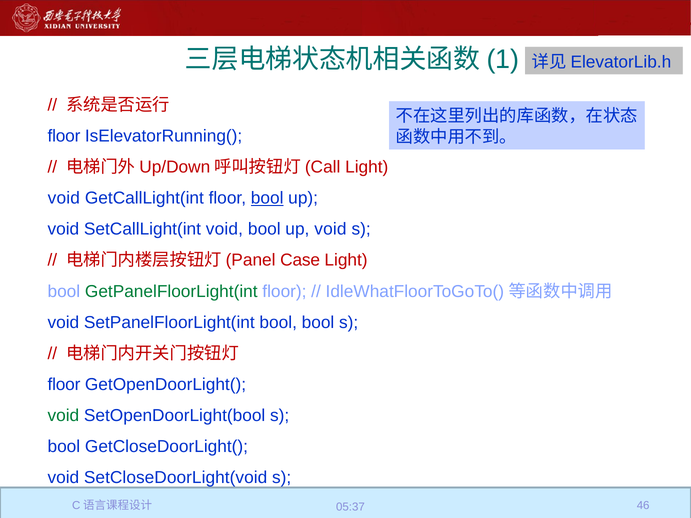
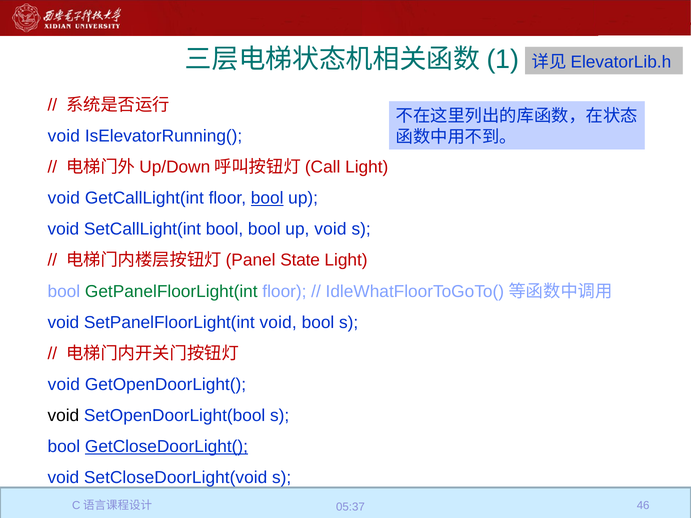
floor at (64, 136): floor -> void
SetCallLight(int void: void -> bool
Case: Case -> State
SetPanelFloorLight(int bool: bool -> void
floor at (64, 385): floor -> void
void at (63, 416) colour: green -> black
GetCloseDoorLight( underline: none -> present
